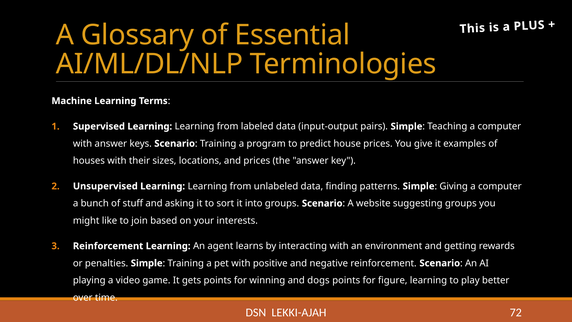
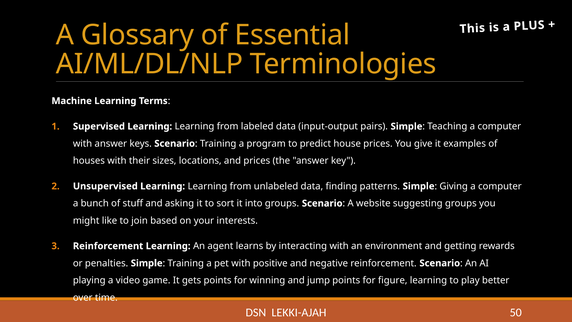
dogs: dogs -> jump
72: 72 -> 50
